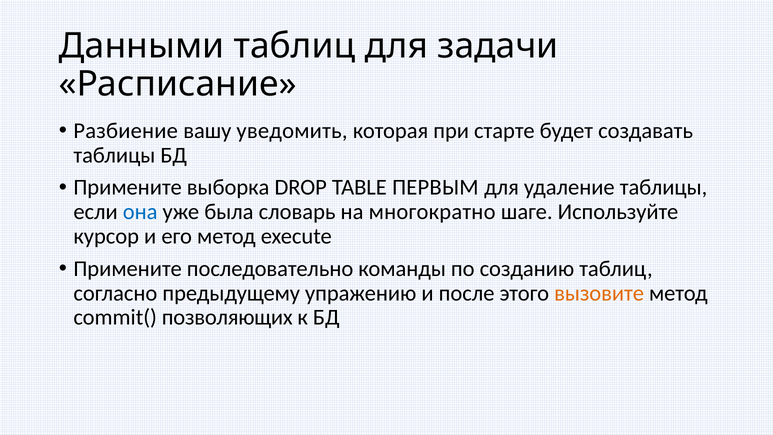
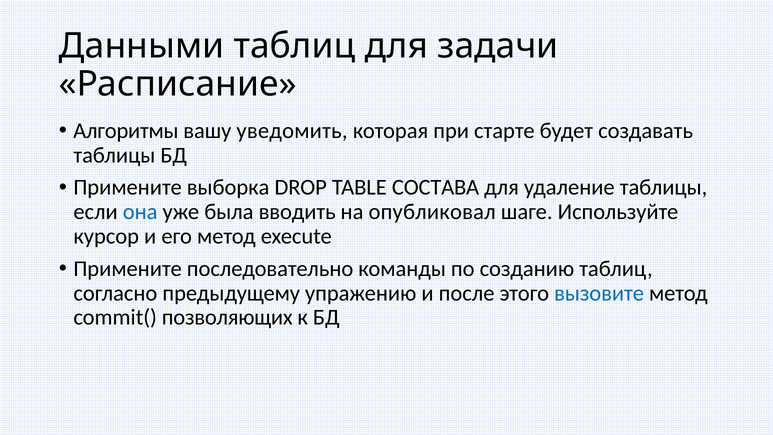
Разбиение: Разбиение -> Алгоритмы
ПЕРВЫМ: ПЕРВЫМ -> СОСТАВА
словарь: словарь -> вводить
многократно: многократно -> опубликовал
вызовите colour: orange -> blue
